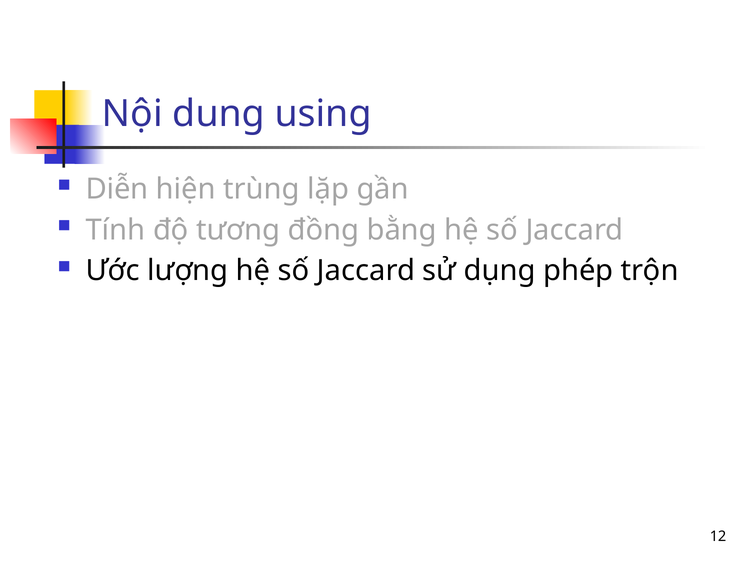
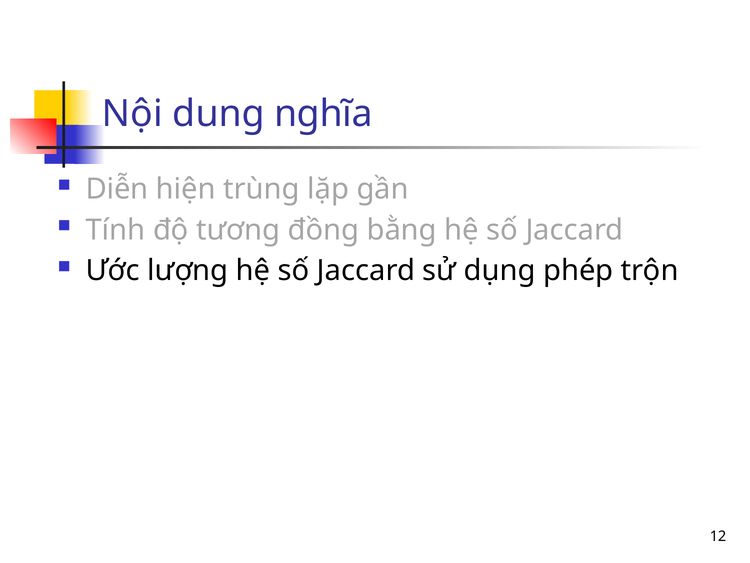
using: using -> nghĩa
